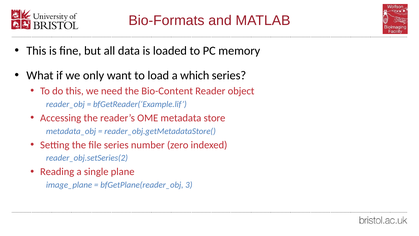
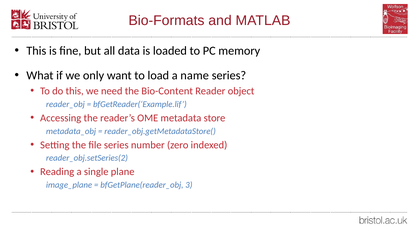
which: which -> name
